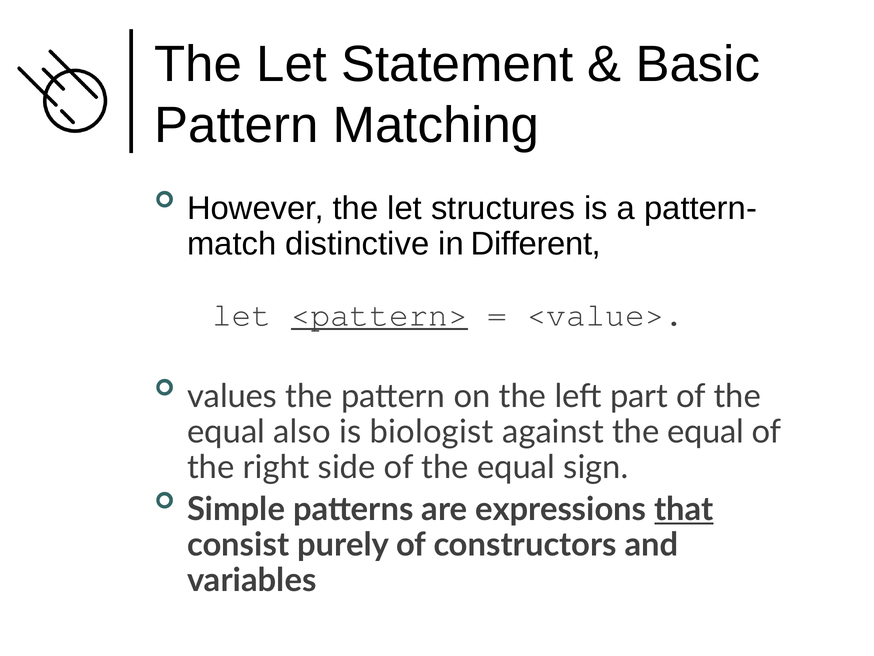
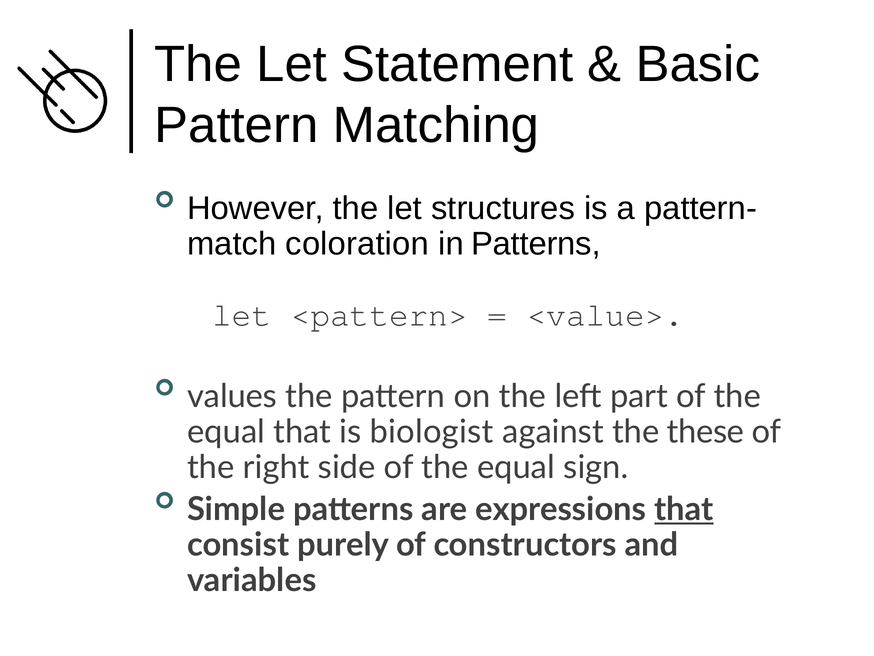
distinctive: distinctive -> coloration
in Different: Different -> Patterns
<pattern> underline: present -> none
equal also: also -> that
against the equal: equal -> these
